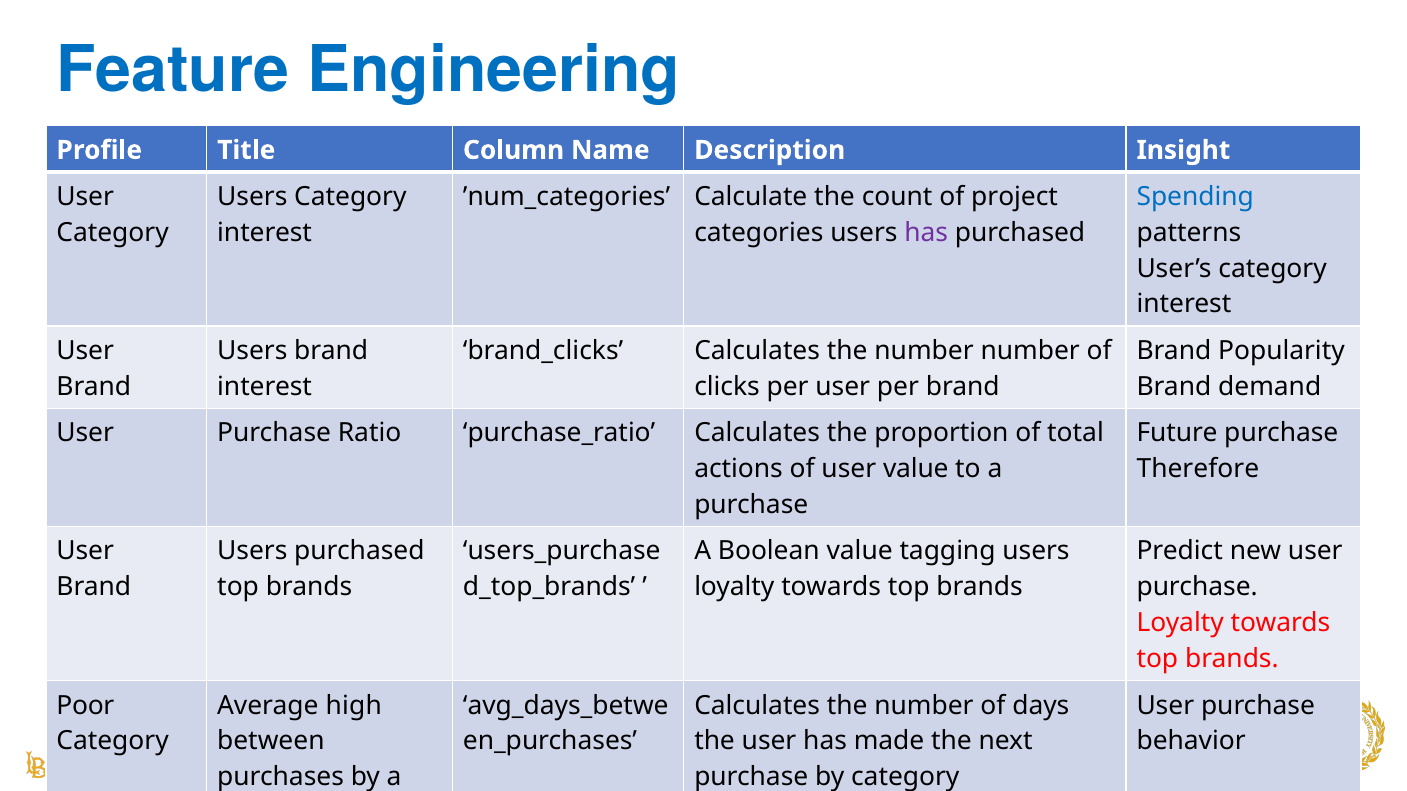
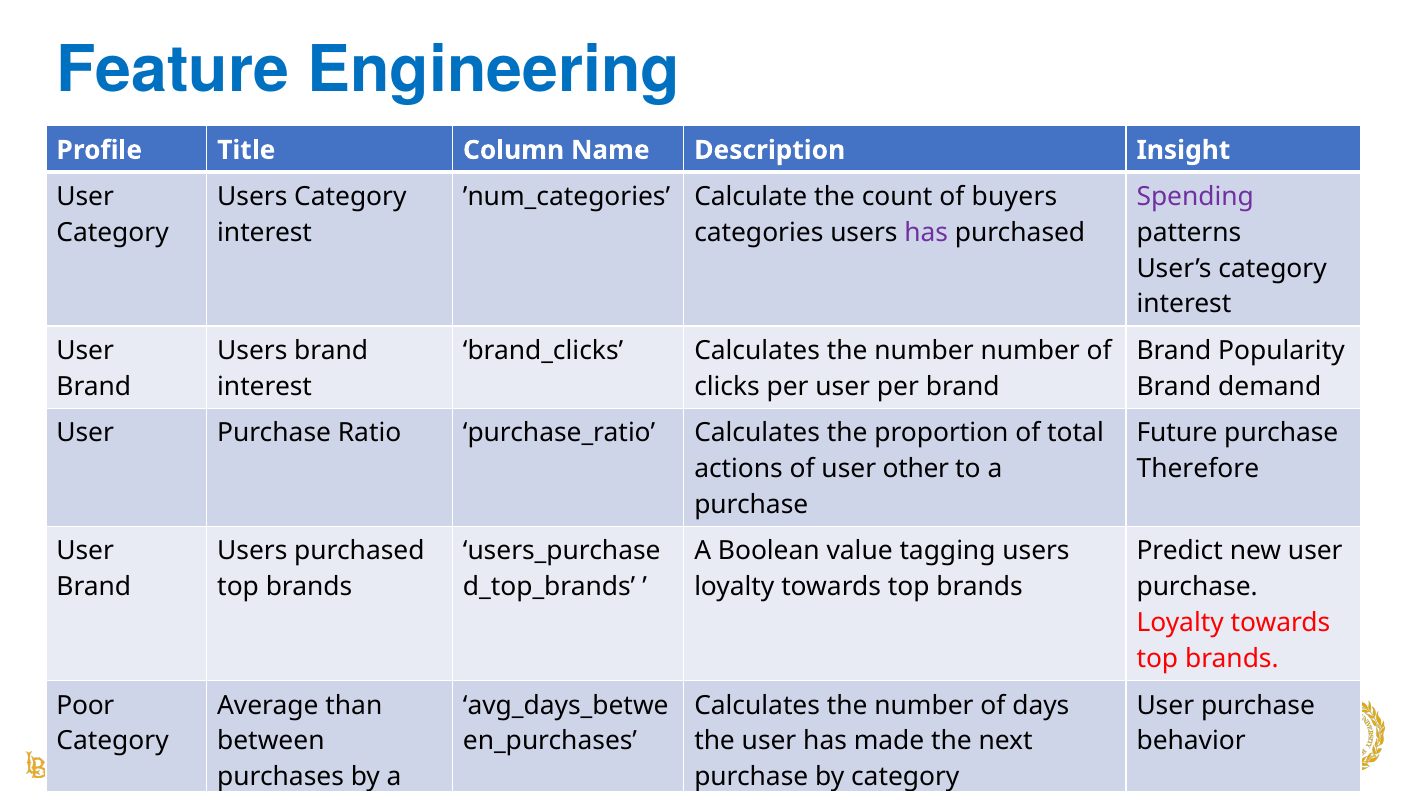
project: project -> buyers
Spending colour: blue -> purple
user value: value -> other
high: high -> than
